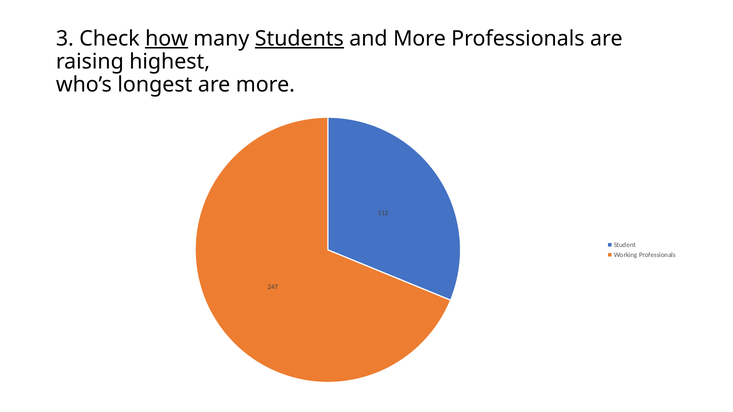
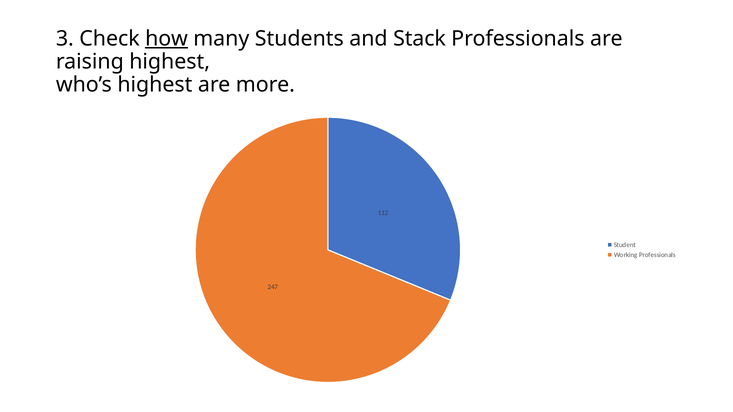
Students underline: present -> none
and More: More -> Stack
who’s longest: longest -> highest
